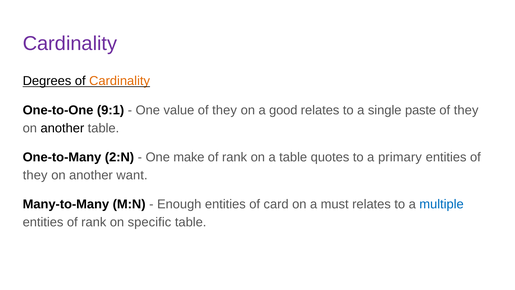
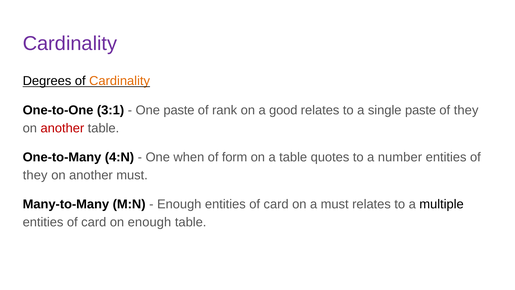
9:1: 9:1 -> 3:1
One value: value -> paste
they at (225, 110): they -> rank
another at (62, 128) colour: black -> red
2:N: 2:N -> 4:N
make: make -> when
rank at (235, 157): rank -> form
primary: primary -> number
another want: want -> must
multiple colour: blue -> black
rank at (94, 222): rank -> card
on specific: specific -> enough
